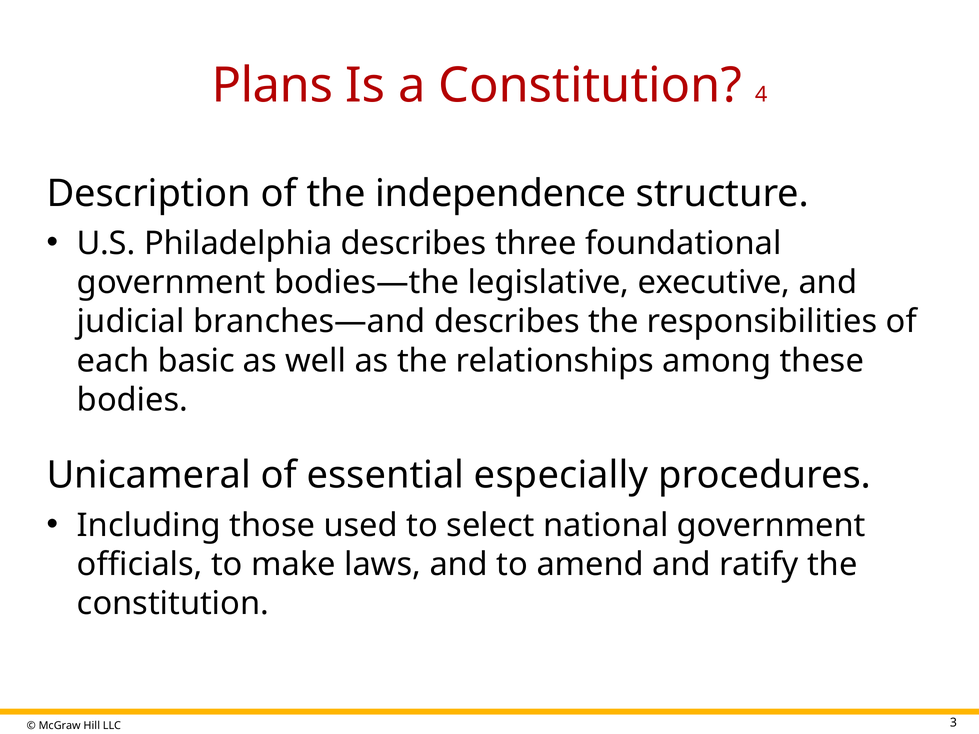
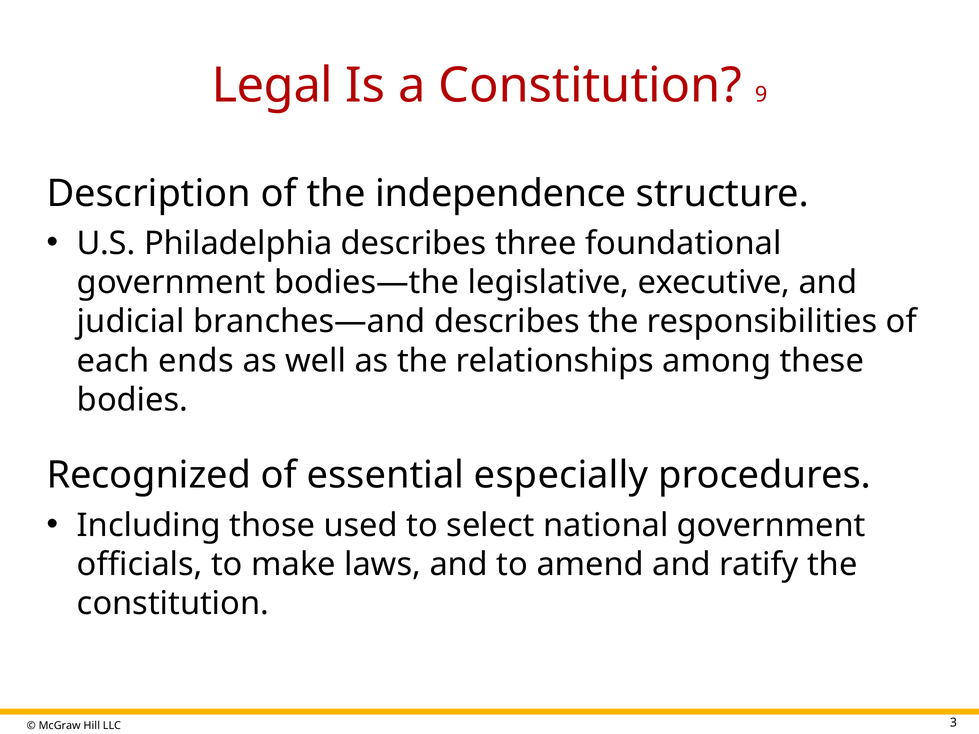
Plans: Plans -> Legal
4: 4 -> 9
basic: basic -> ends
Unicameral: Unicameral -> Recognized
